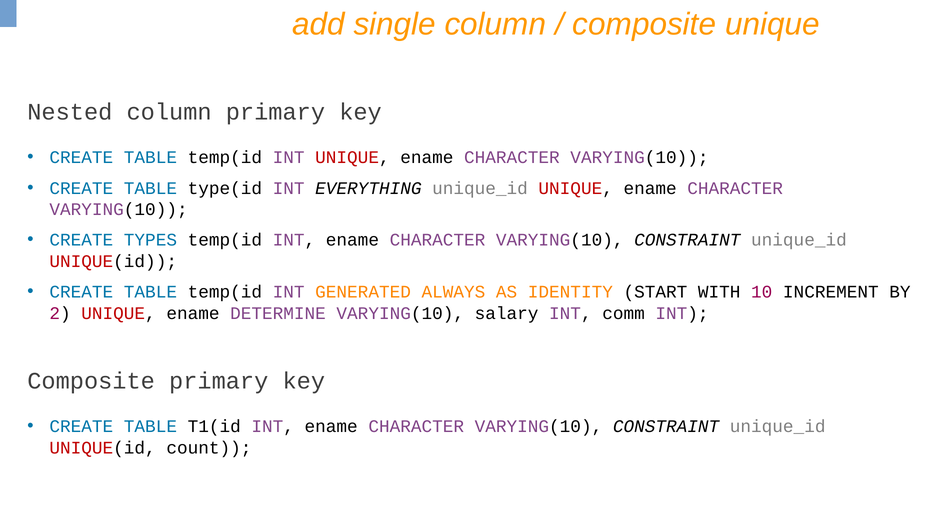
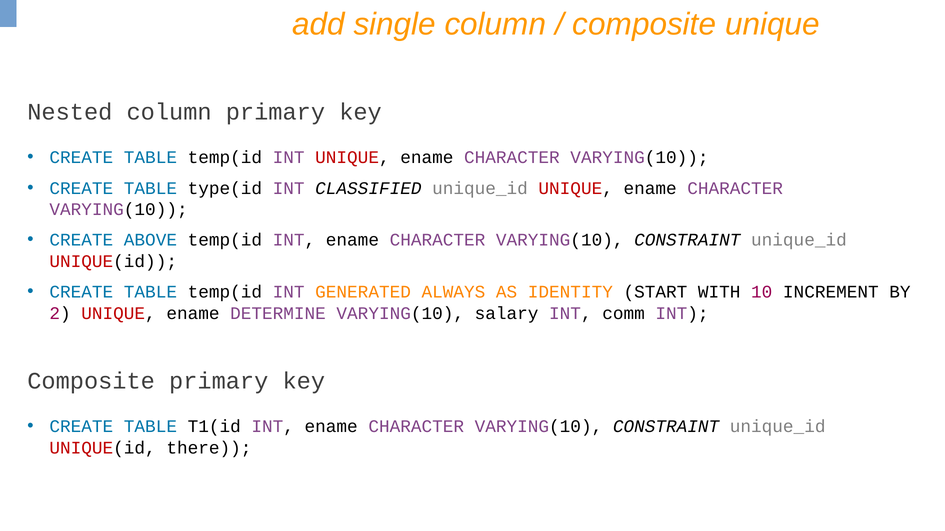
EVERYTHING: EVERYTHING -> CLASSIFIED
TYPES: TYPES -> ABOVE
count: count -> there
